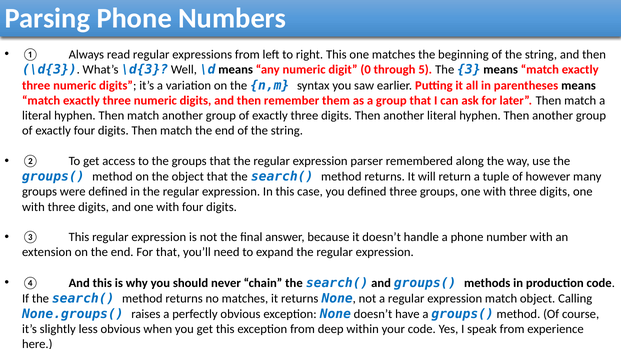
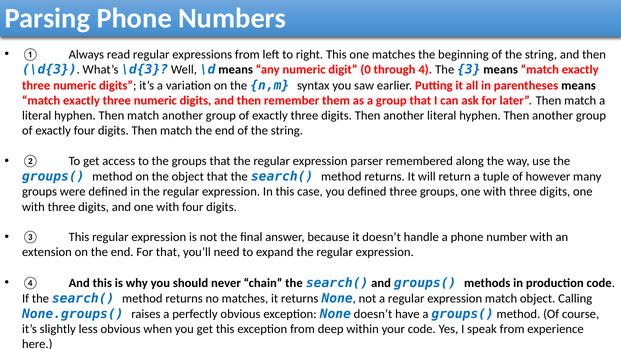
5: 5 -> 4
